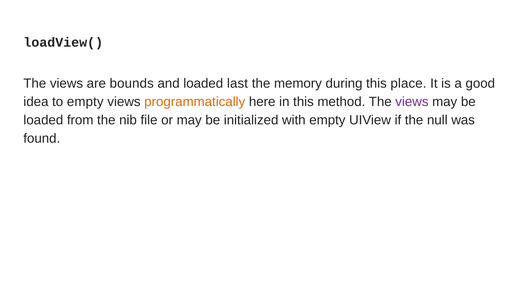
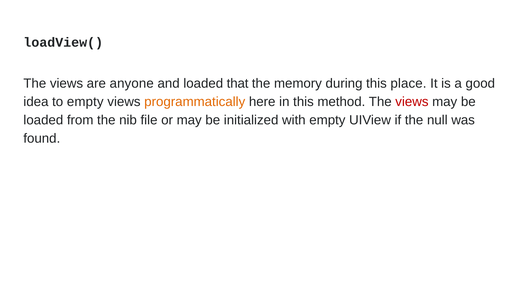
bounds: bounds -> anyone
last: last -> that
views at (412, 102) colour: purple -> red
